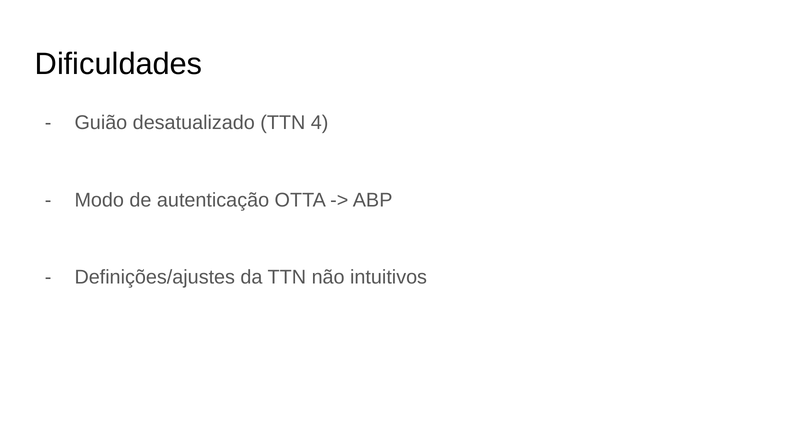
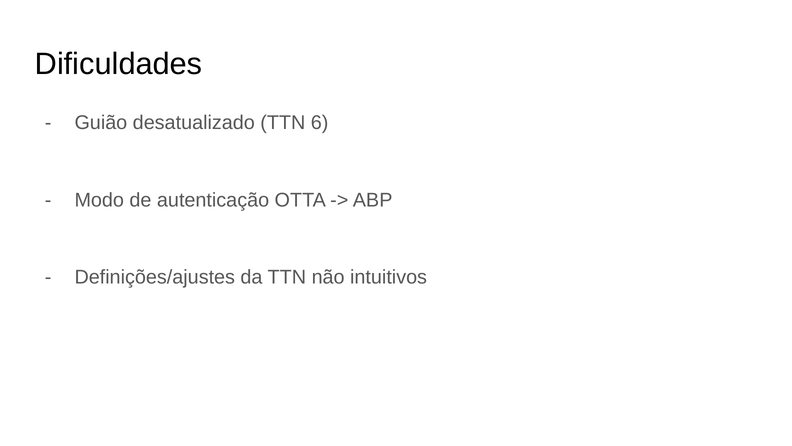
4: 4 -> 6
